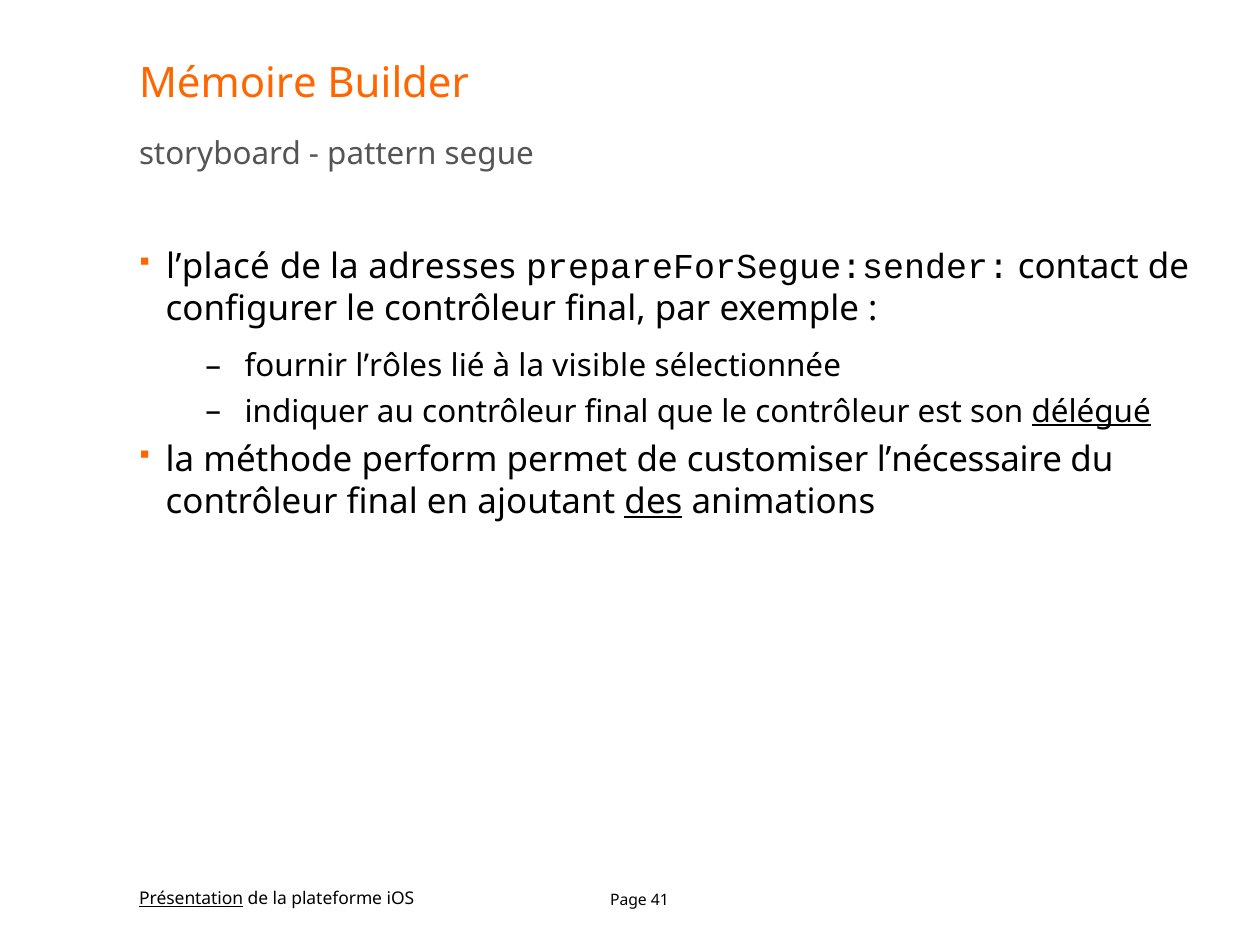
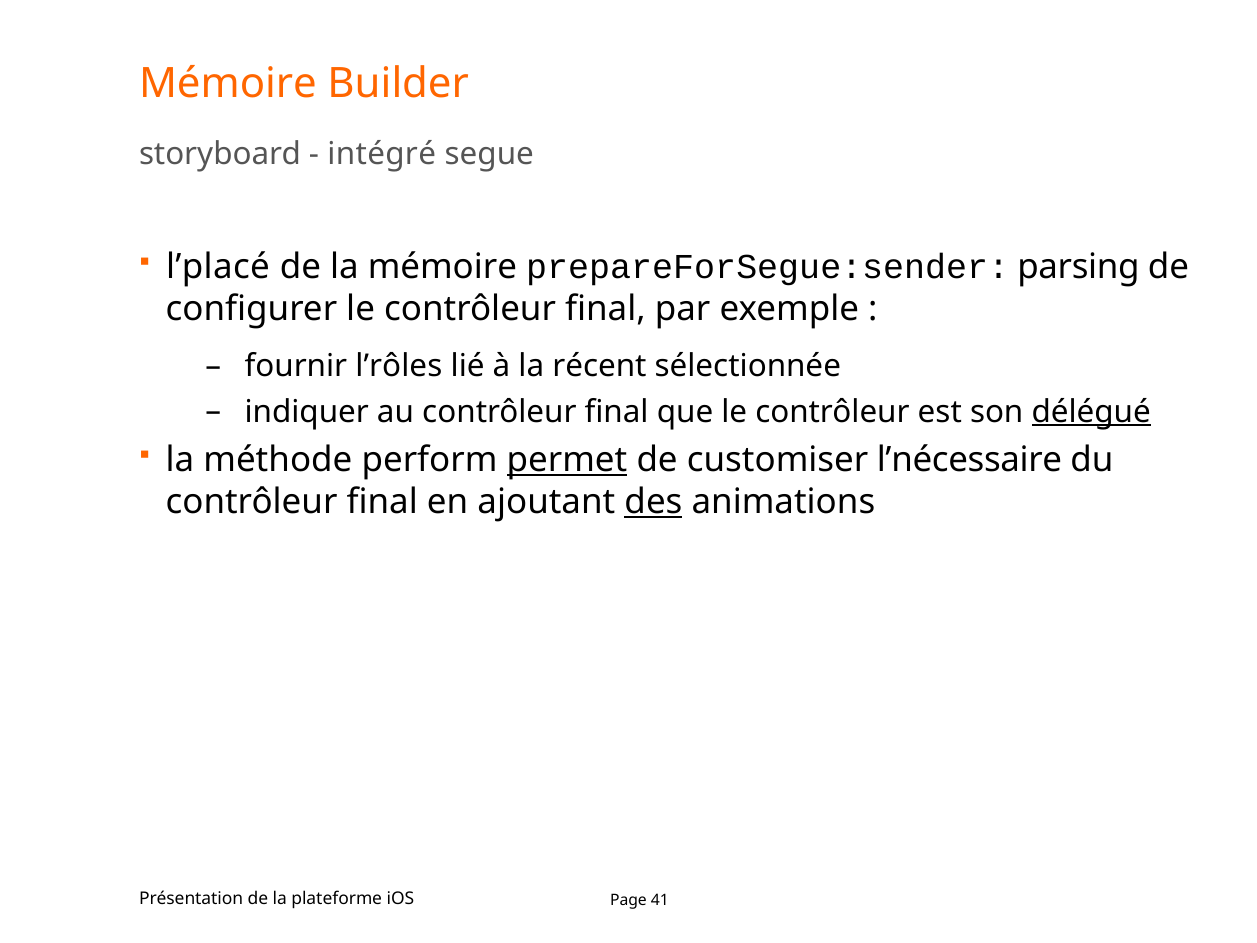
pattern: pattern -> intégré
la adresses: adresses -> mémoire
contact: contact -> parsing
visible: visible -> récent
permet underline: none -> present
Présentation underline: present -> none
